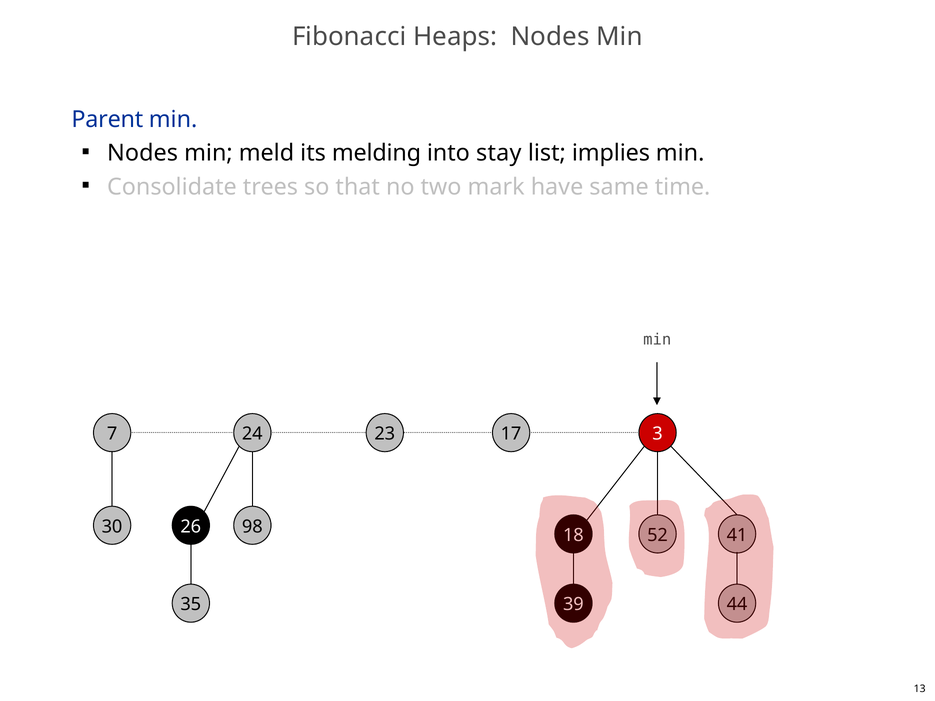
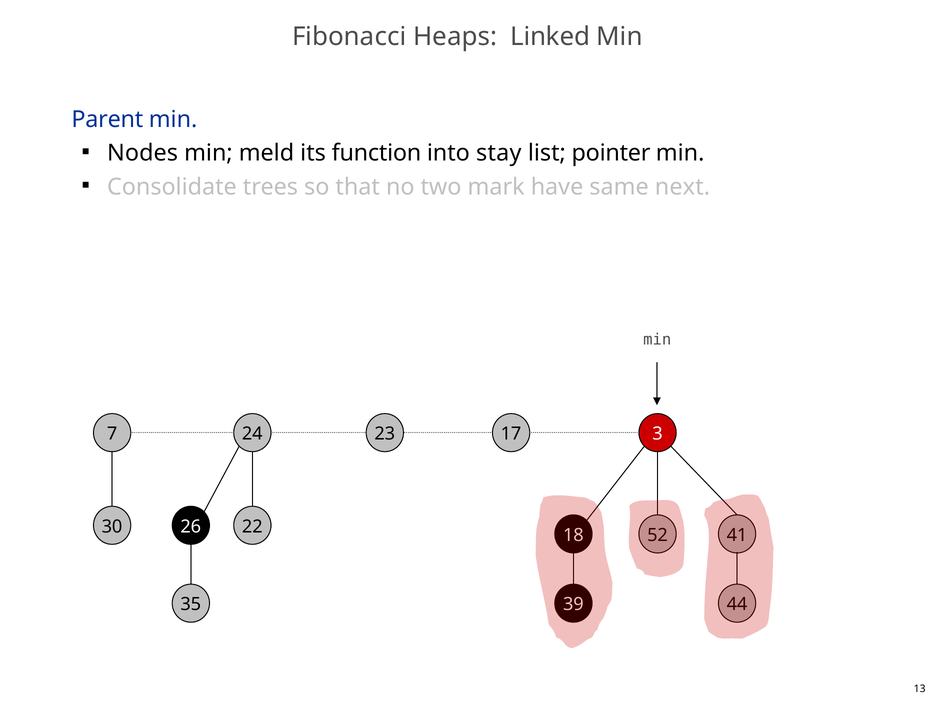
Heaps Nodes: Nodes -> Linked
melding: melding -> function
implies: implies -> pointer
time: time -> next
98: 98 -> 22
